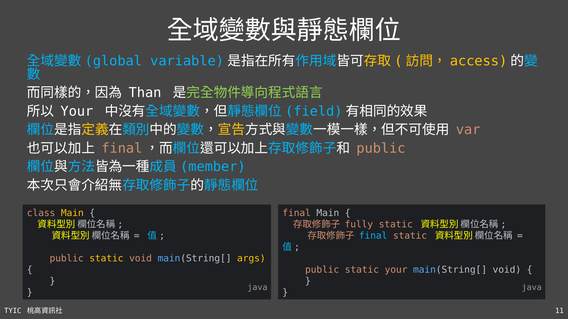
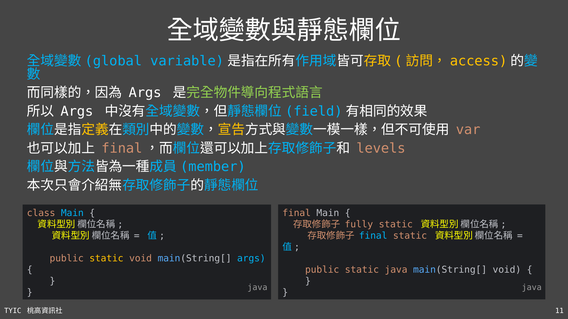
Than at (145, 93): Than -> Args
Your at (77, 112): Your -> Args
public at (381, 149): public -> levels
Main at (72, 213) colour: yellow -> light blue
args at (251, 259) colour: yellow -> light blue
static your: your -> java
